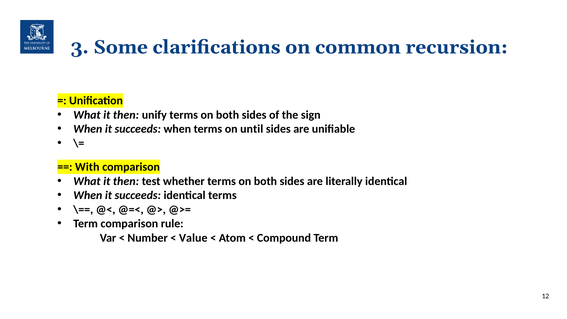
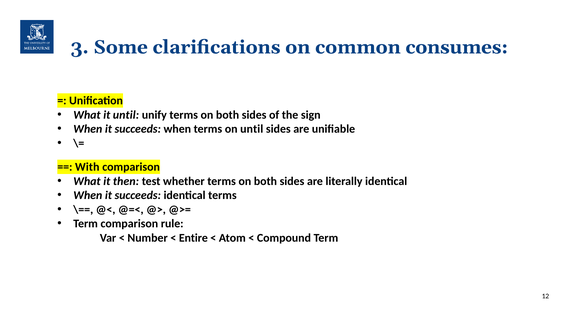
recursion: recursion -> consumes
then at (126, 115): then -> until
Value: Value -> Entire
